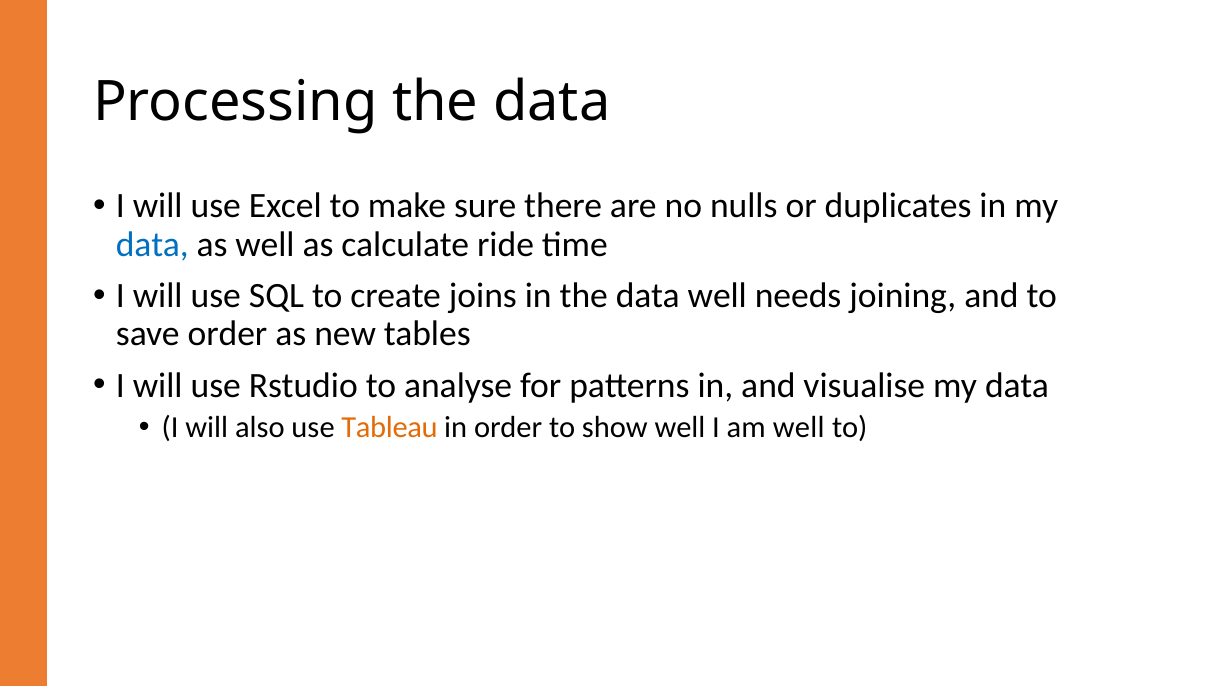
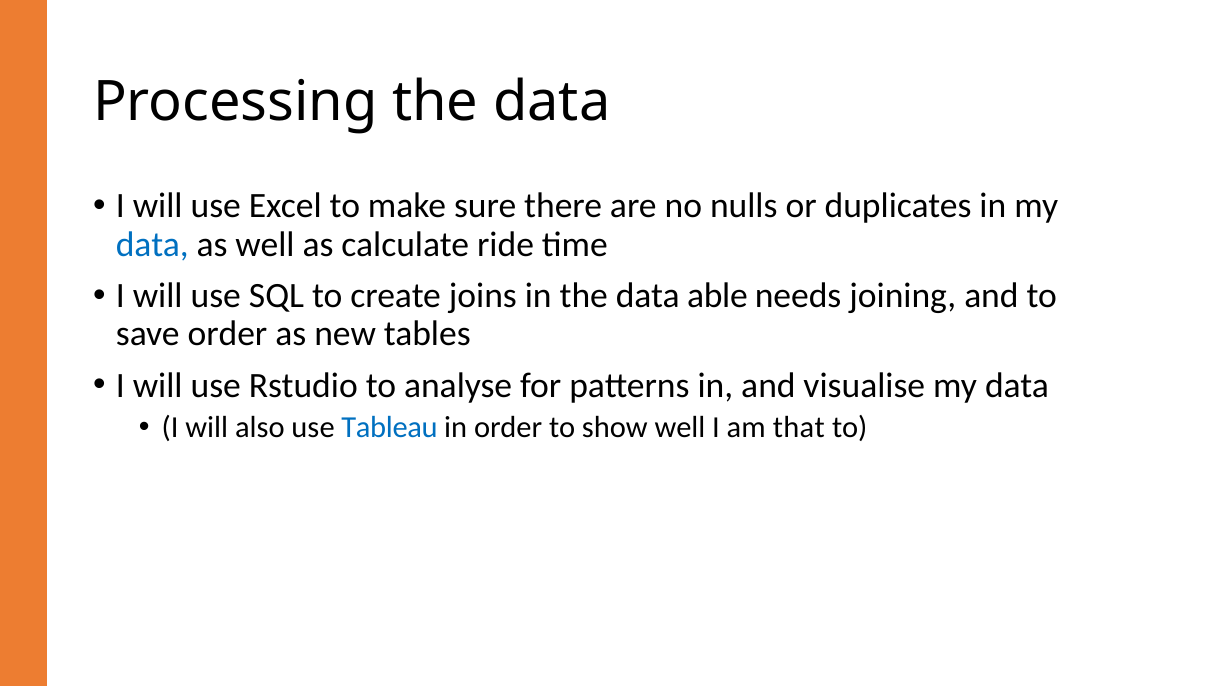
data well: well -> able
Tableau colour: orange -> blue
am well: well -> that
